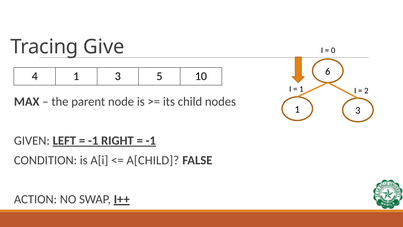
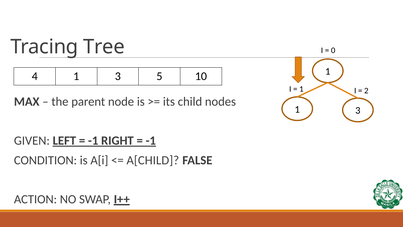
Give: Give -> Tree
10 6: 6 -> 1
